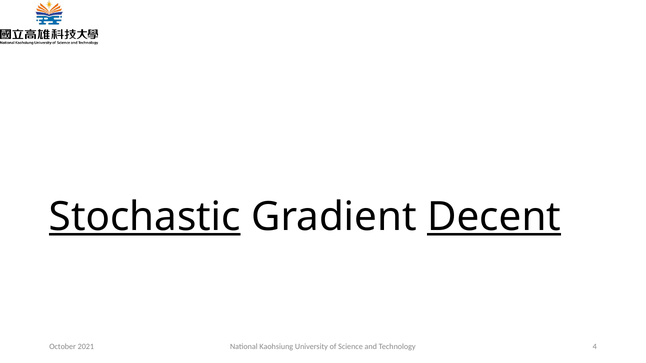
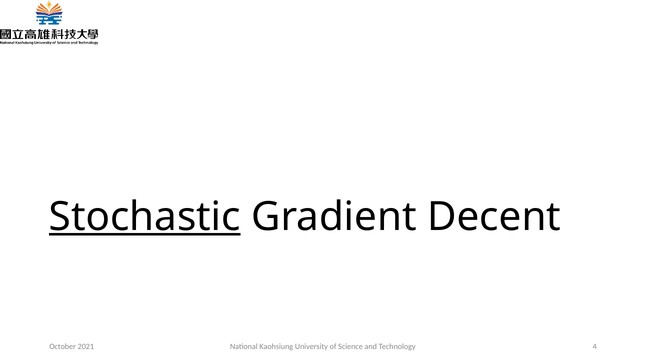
Decent underline: present -> none
